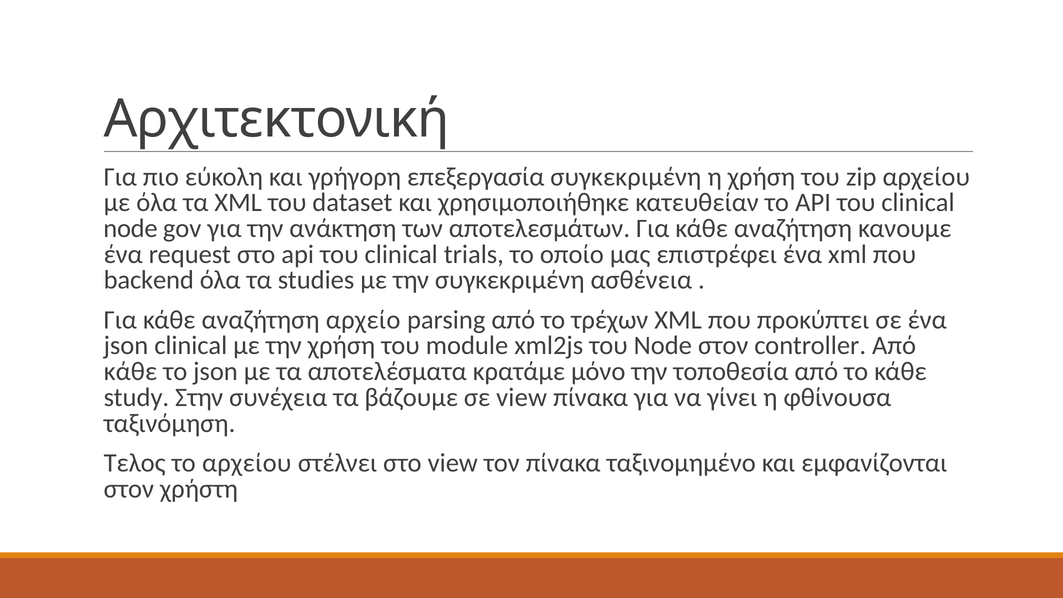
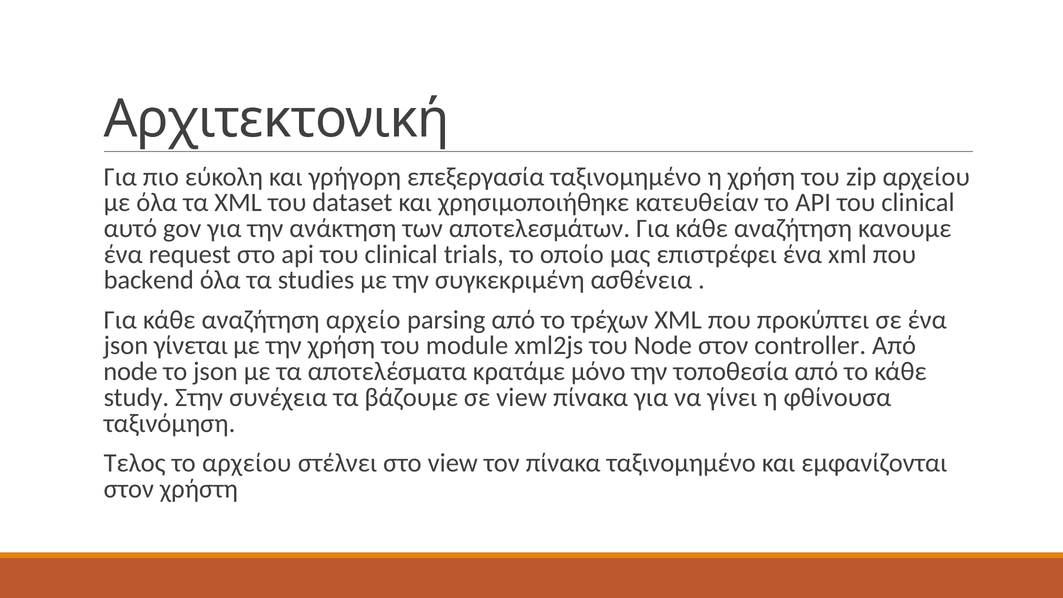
επεξεργασία συγκεκριμένη: συγκεκριμένη -> ταξινομημένο
node at (130, 228): node -> αυτό
json clinical: clinical -> γίνεται
κάθε at (130, 372): κάθε -> node
